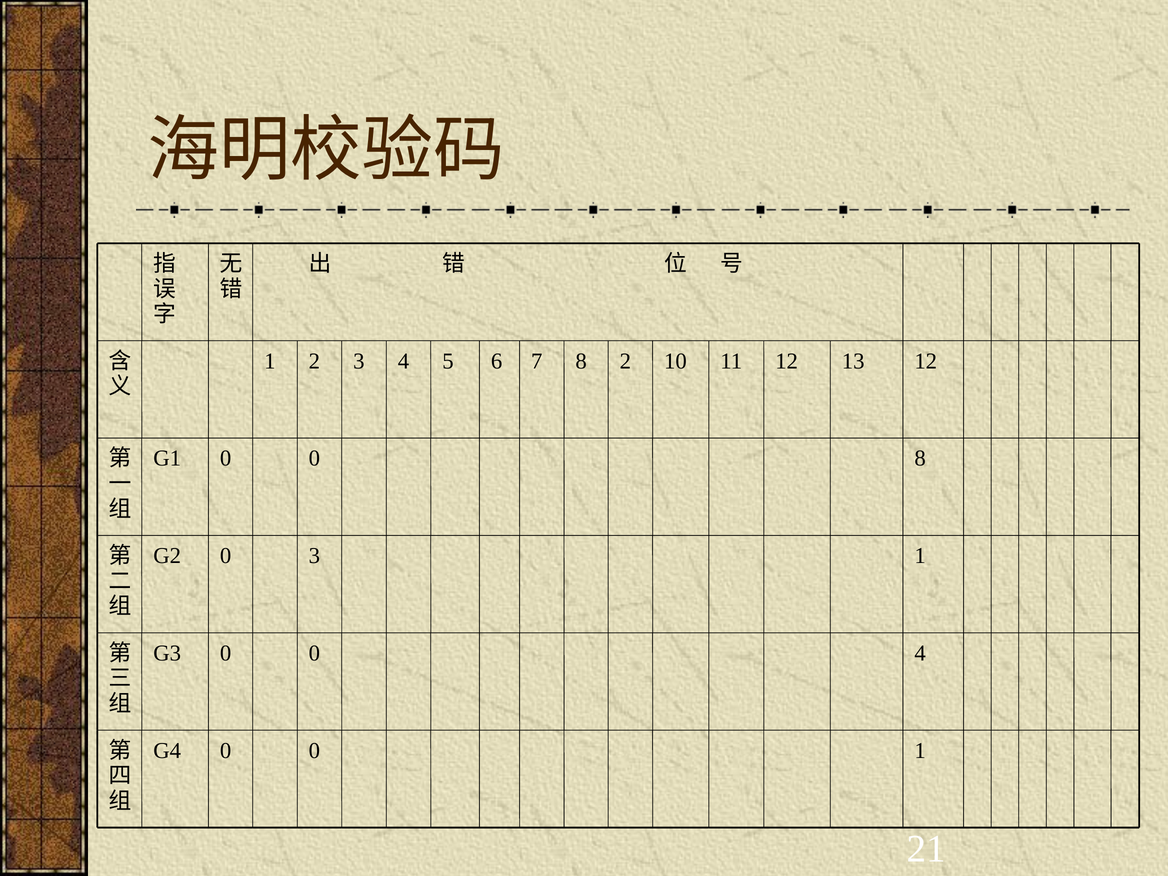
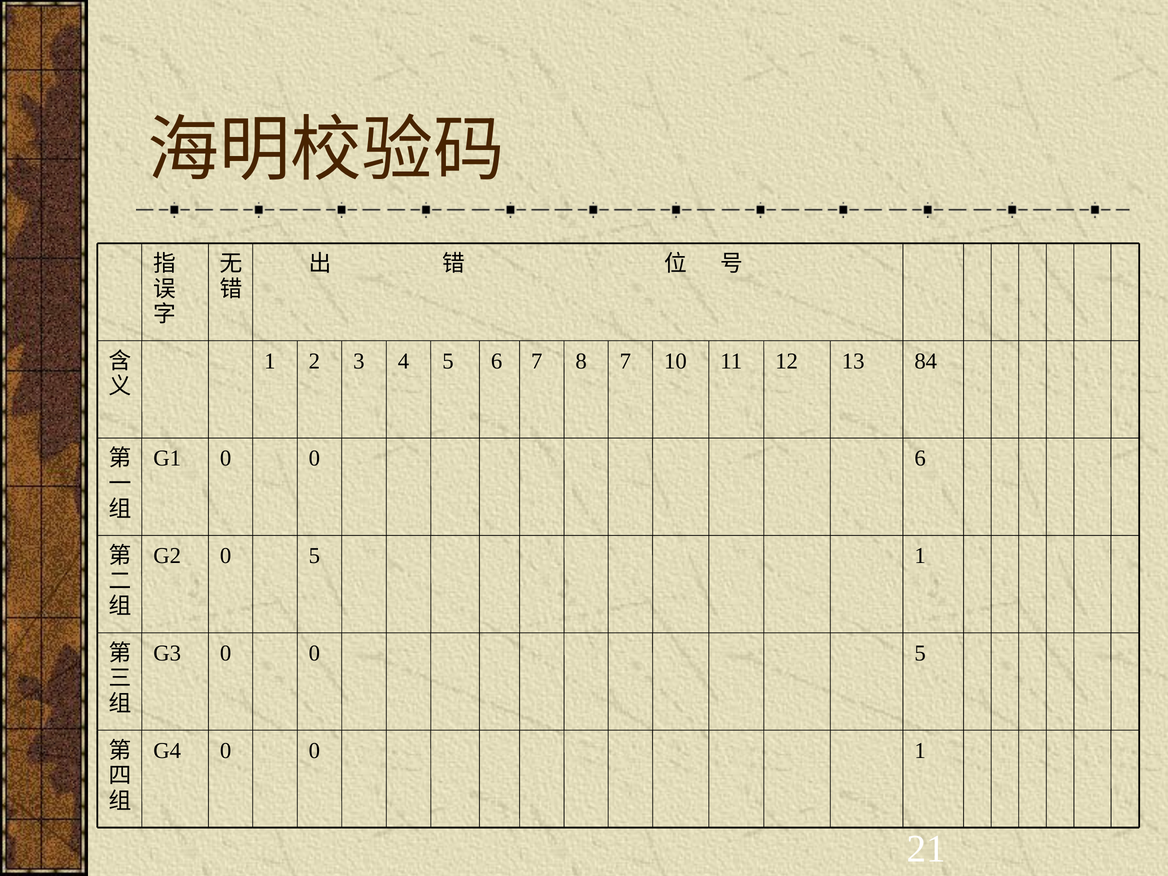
8 2: 2 -> 7
13 12: 12 -> 84
0 8: 8 -> 6
G2 0 3: 3 -> 5
0 0 4: 4 -> 5
